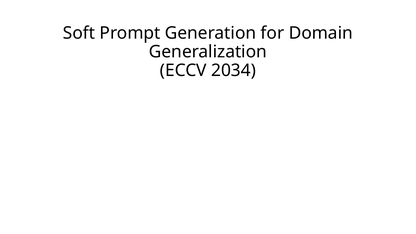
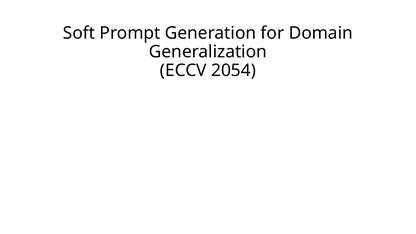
2034: 2034 -> 2054
